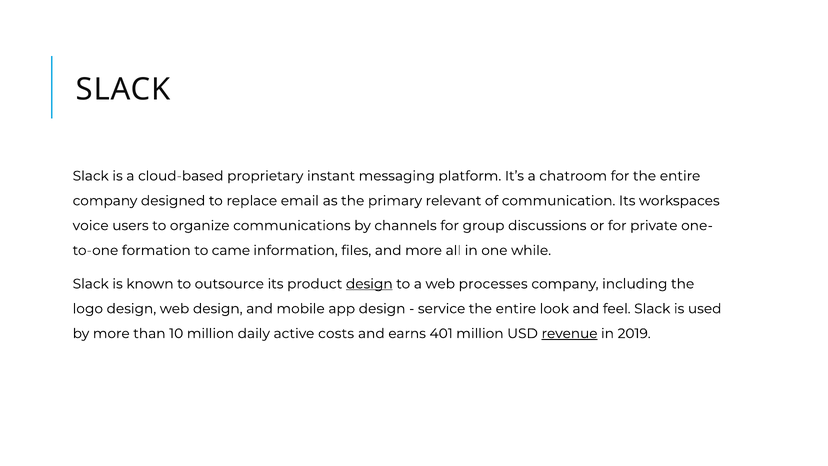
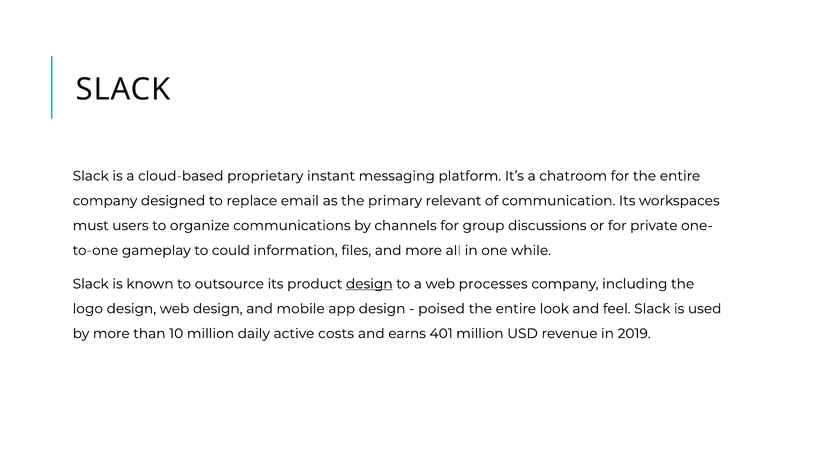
voice: voice -> must
formation: formation -> gameplay
came: came -> could
service: service -> poised
revenue underline: present -> none
